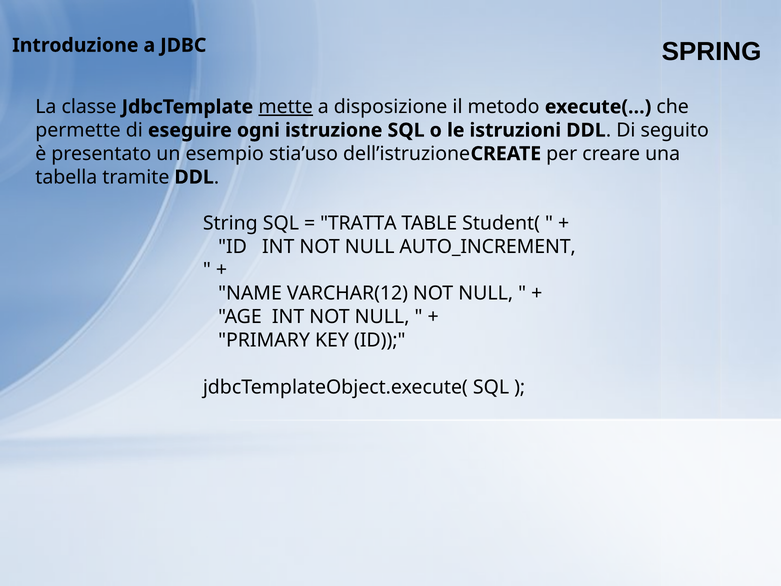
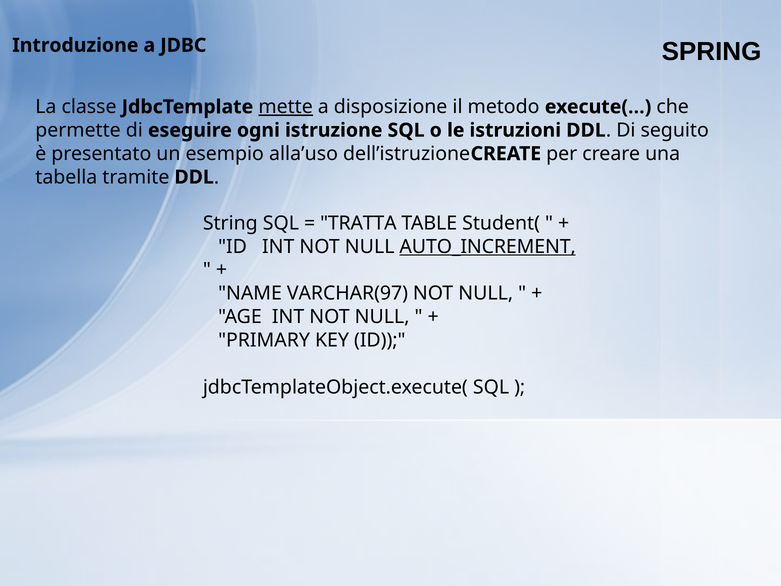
stia’uso: stia’uso -> alla’uso
AUTO_INCREMENT underline: none -> present
VARCHAR(12: VARCHAR(12 -> VARCHAR(97
